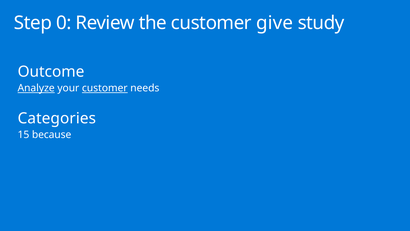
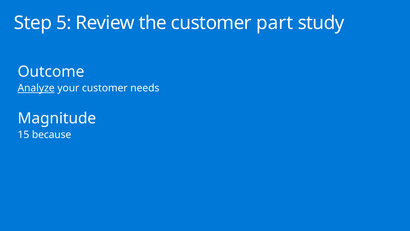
0: 0 -> 5
give: give -> part
customer at (105, 88) underline: present -> none
Categories: Categories -> Magnitude
